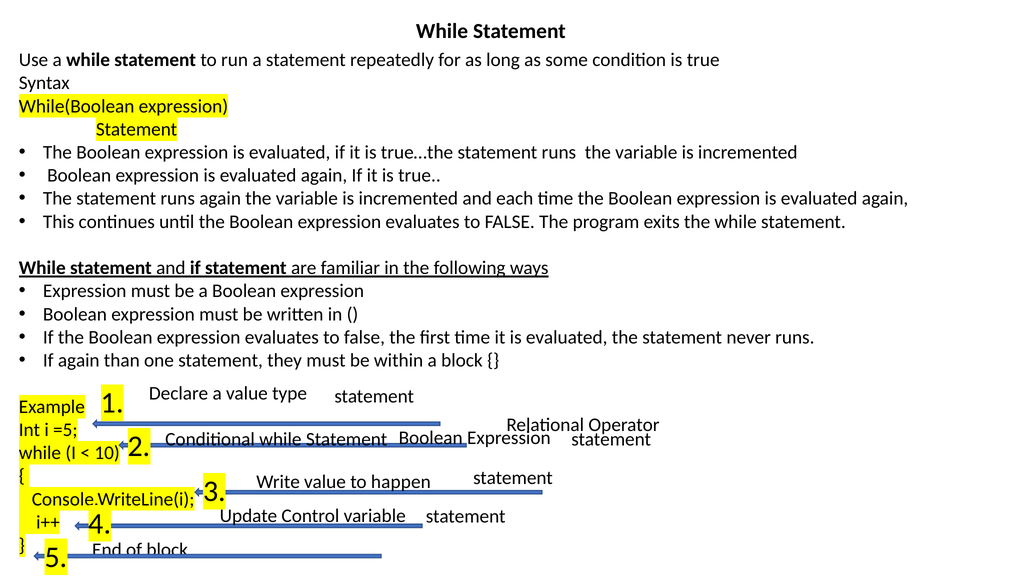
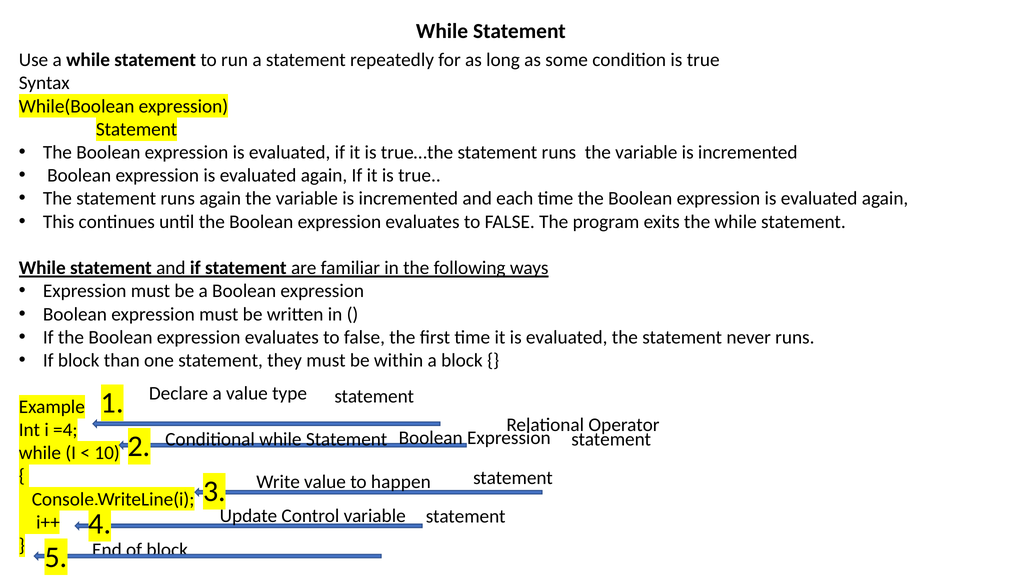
If again: again -> block
=5: =5 -> =4
